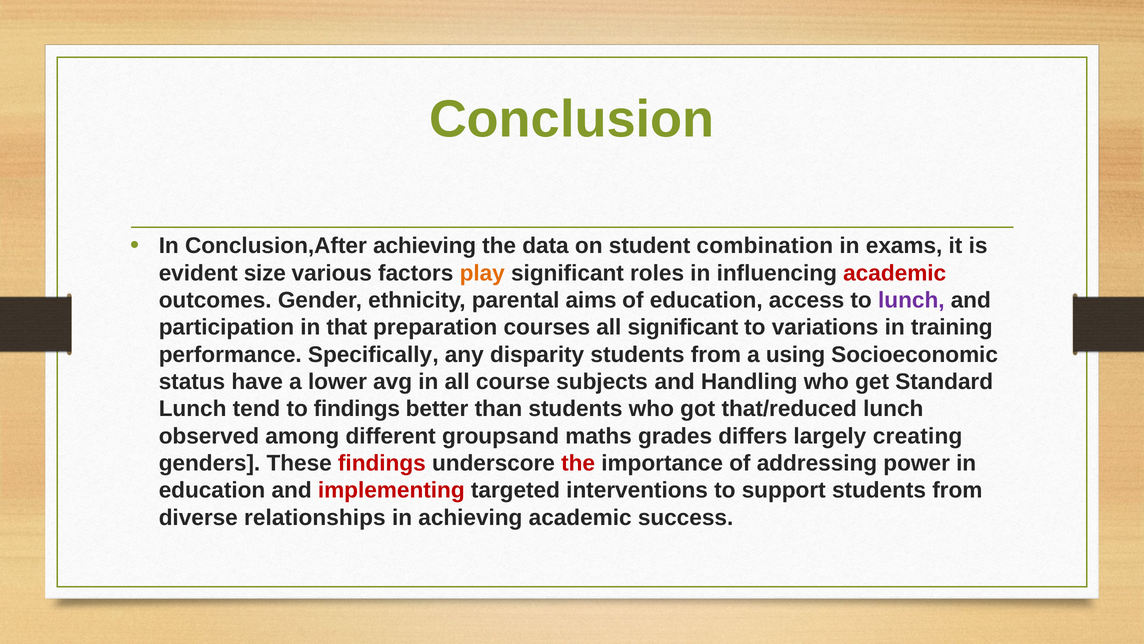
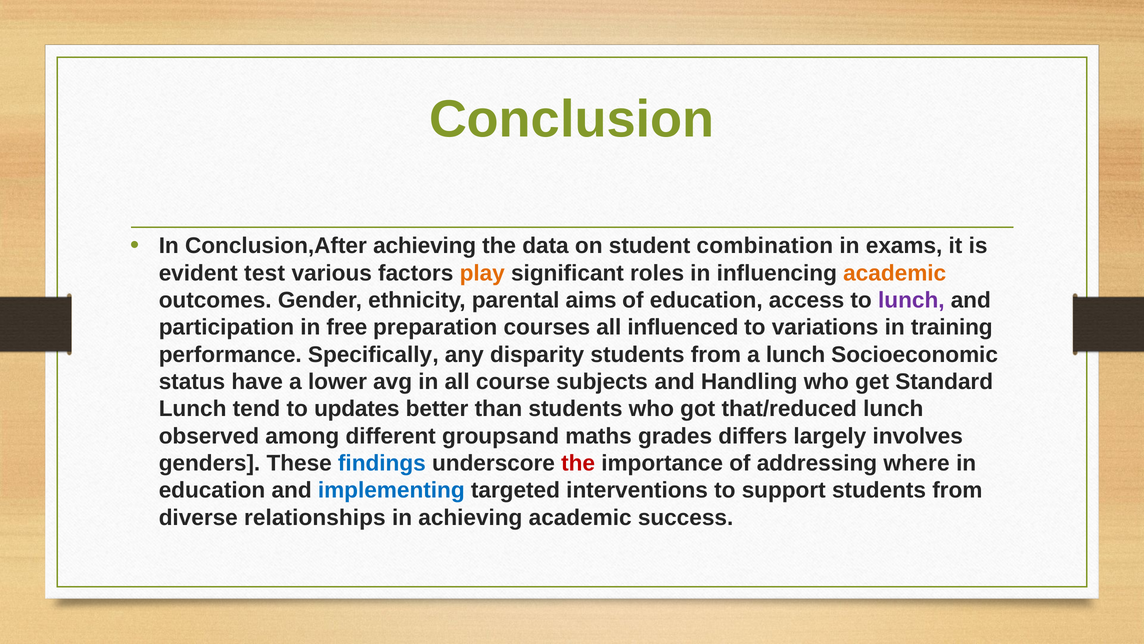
size: size -> test
academic at (895, 273) colour: red -> orange
that: that -> free
all significant: significant -> influenced
a using: using -> lunch
to findings: findings -> updates
creating: creating -> involves
findings at (382, 463) colour: red -> blue
power: power -> where
implementing colour: red -> blue
